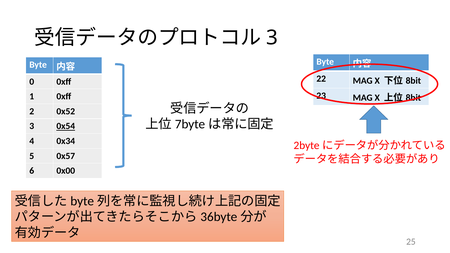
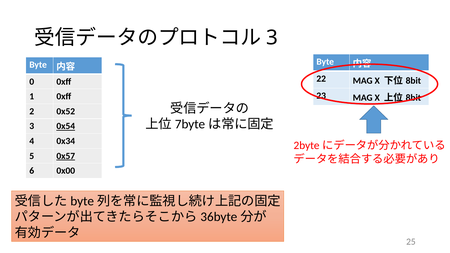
0x57 underline: none -> present
